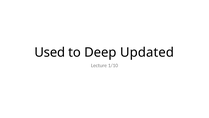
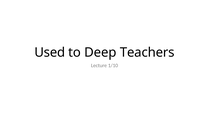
Updated: Updated -> Teachers
